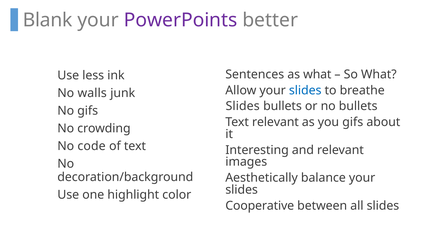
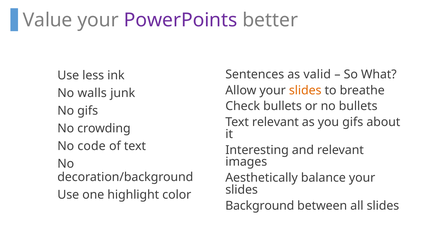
Blank: Blank -> Value
as what: what -> valid
slides at (305, 90) colour: blue -> orange
Slides at (243, 106): Slides -> Check
Cooperative: Cooperative -> Background
